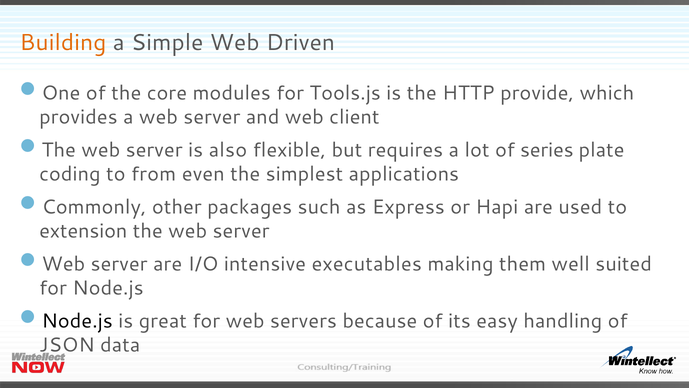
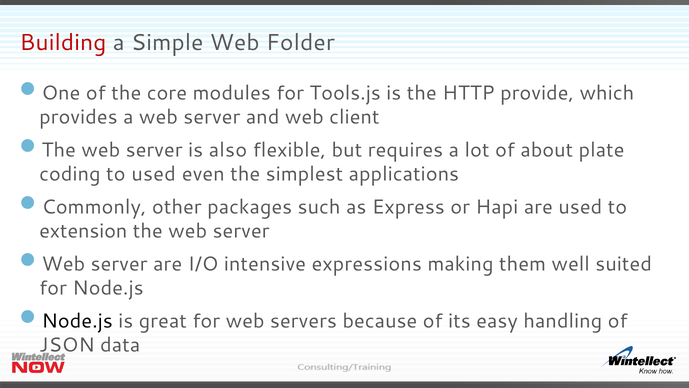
Building colour: orange -> red
Driven: Driven -> Folder
series: series -> about
to from: from -> used
executables: executables -> expressions
